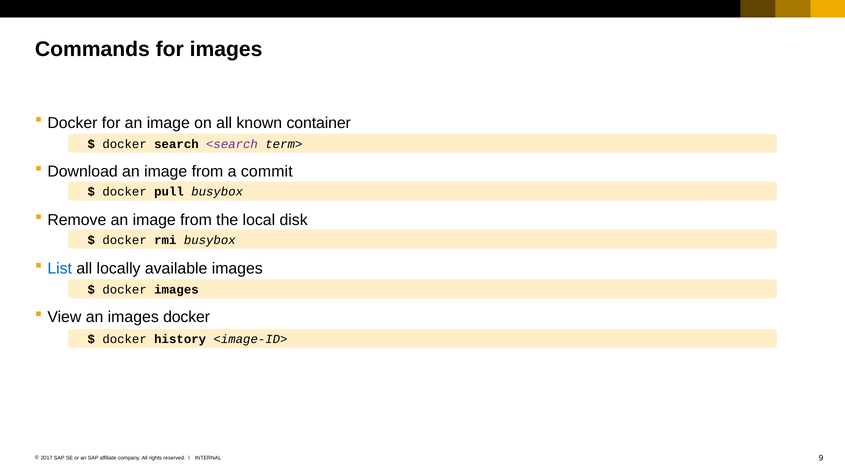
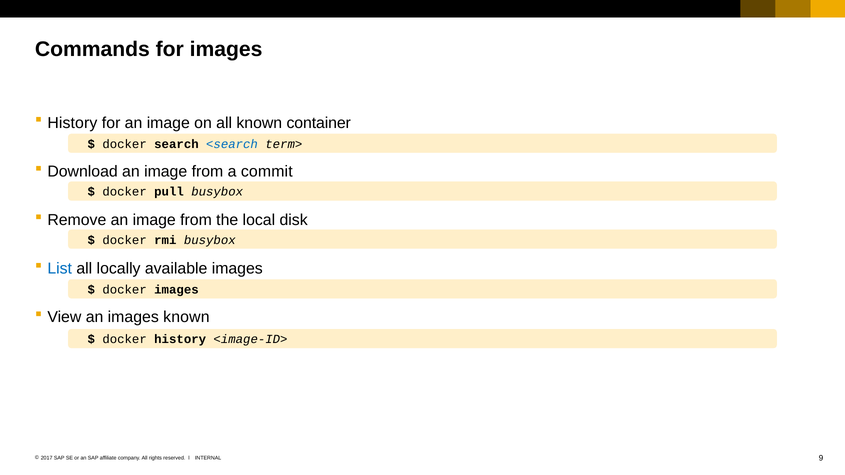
Docker at (72, 123): Docker -> History
<search colour: purple -> blue
images docker: docker -> known
